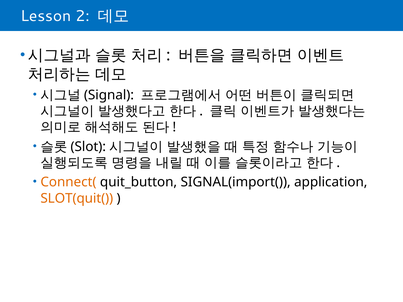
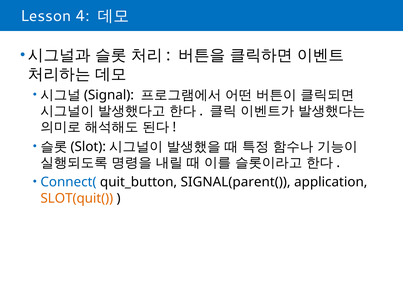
2: 2 -> 4
Connect( colour: orange -> blue
SIGNAL(import(: SIGNAL(import( -> SIGNAL(parent(
